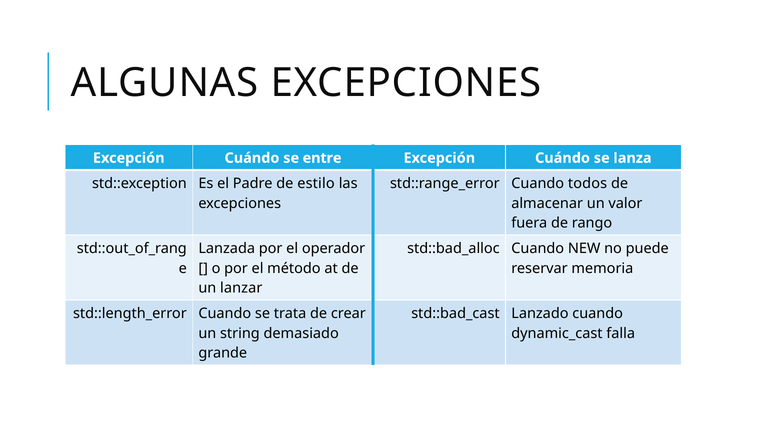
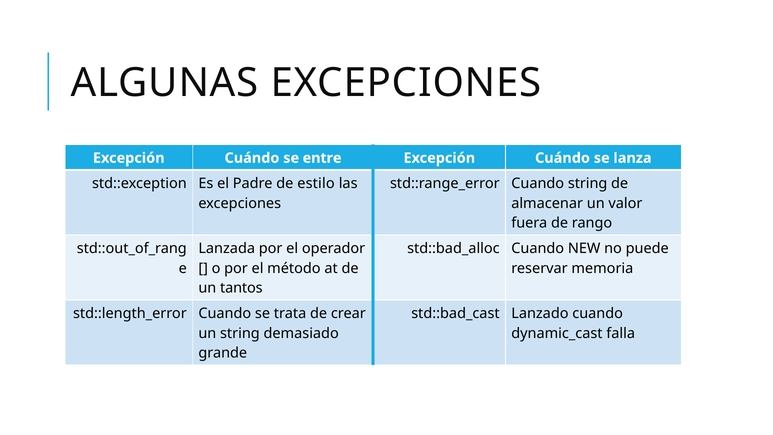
Cuando todos: todos -> string
lanzar: lanzar -> tantos
